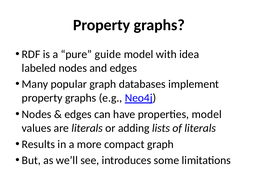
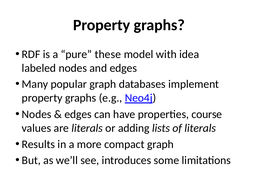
guide: guide -> these
properties model: model -> course
